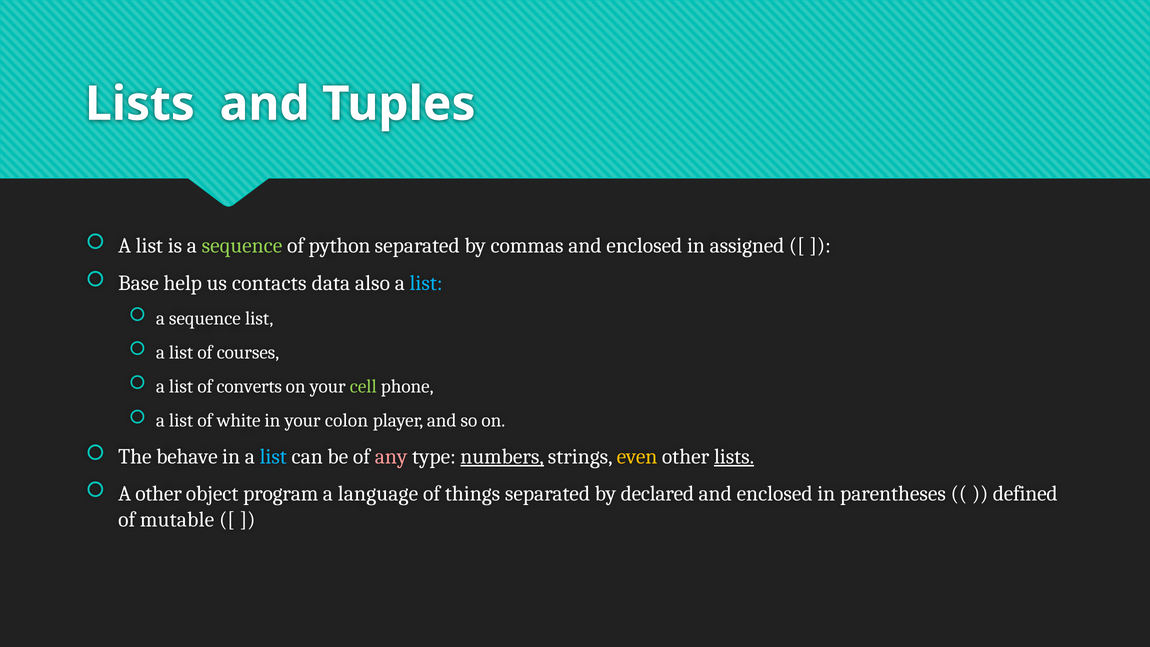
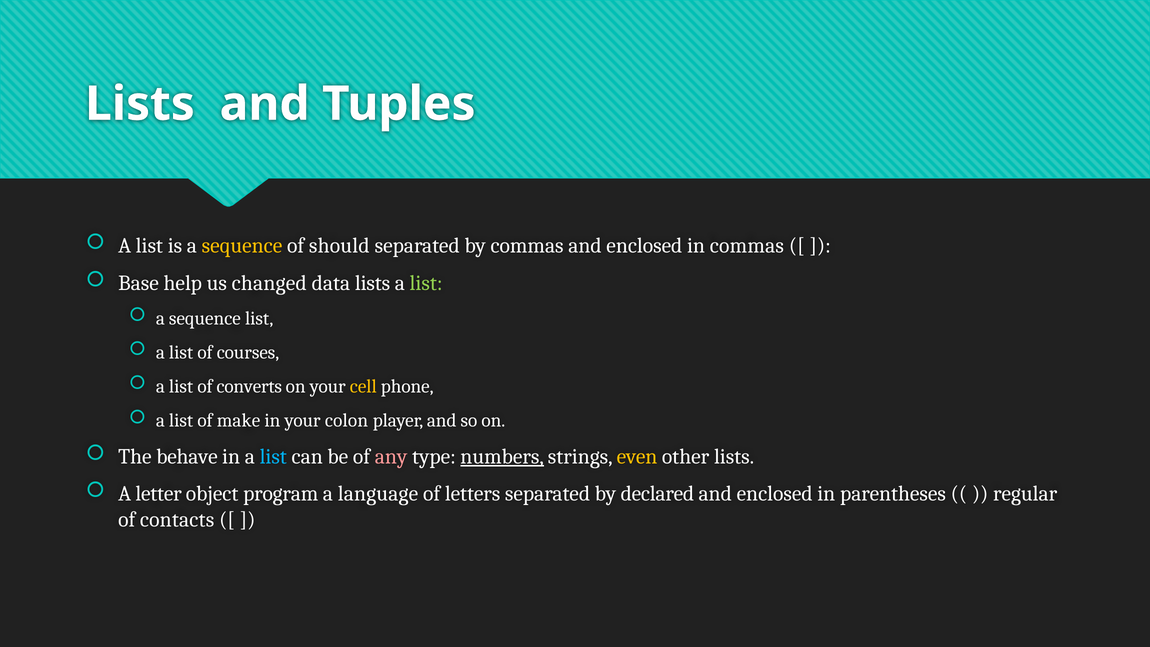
sequence at (242, 246) colour: light green -> yellow
python: python -> should
in assigned: assigned -> commas
contacts: contacts -> changed
data also: also -> lists
list at (426, 283) colour: light blue -> light green
cell colour: light green -> yellow
white: white -> make
lists at (734, 456) underline: present -> none
A other: other -> letter
things: things -> letters
defined: defined -> regular
mutable: mutable -> contacts
